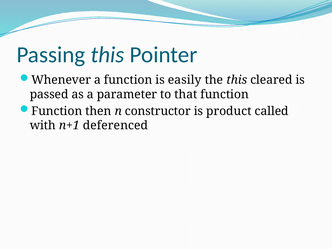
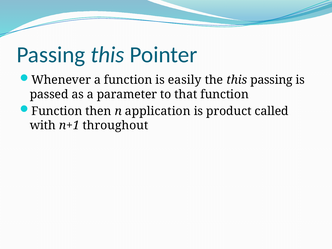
this cleared: cleared -> passing
constructor: constructor -> application
deferenced: deferenced -> throughout
